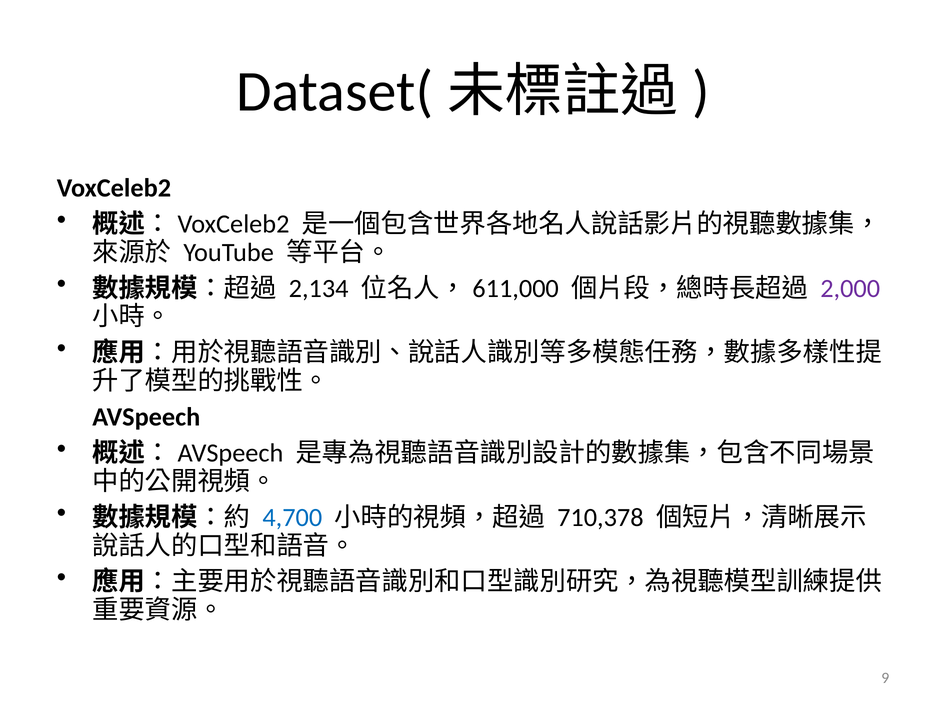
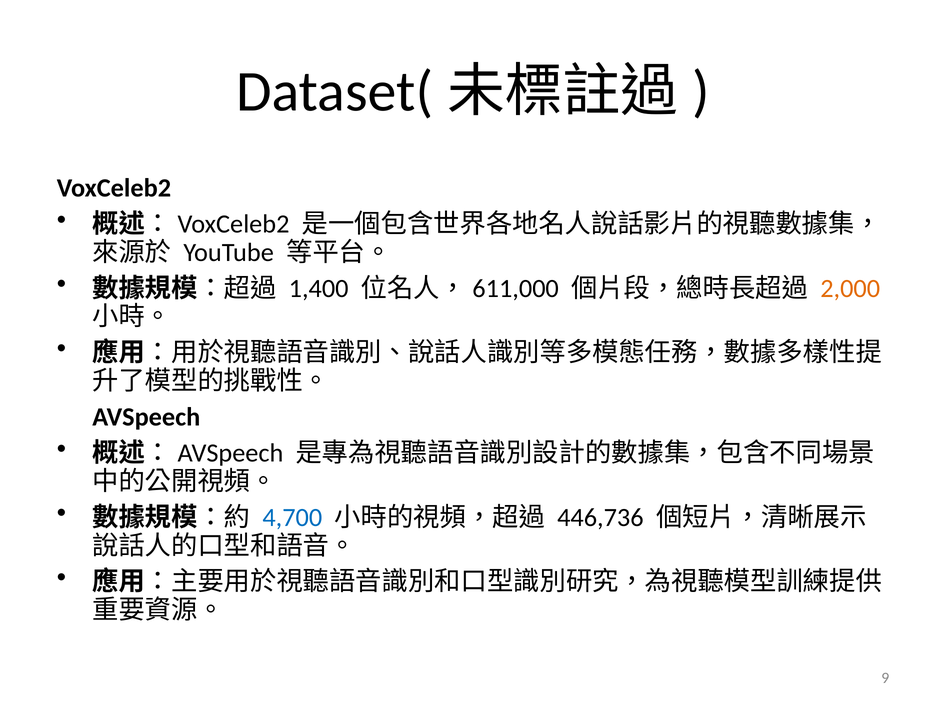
2,134: 2,134 -> 1,400
2,000 colour: purple -> orange
710,378: 710,378 -> 446,736
